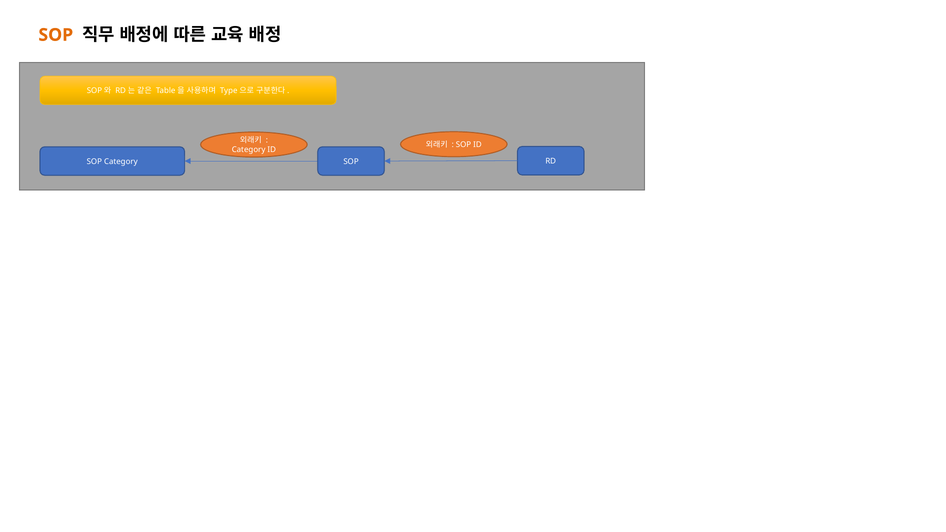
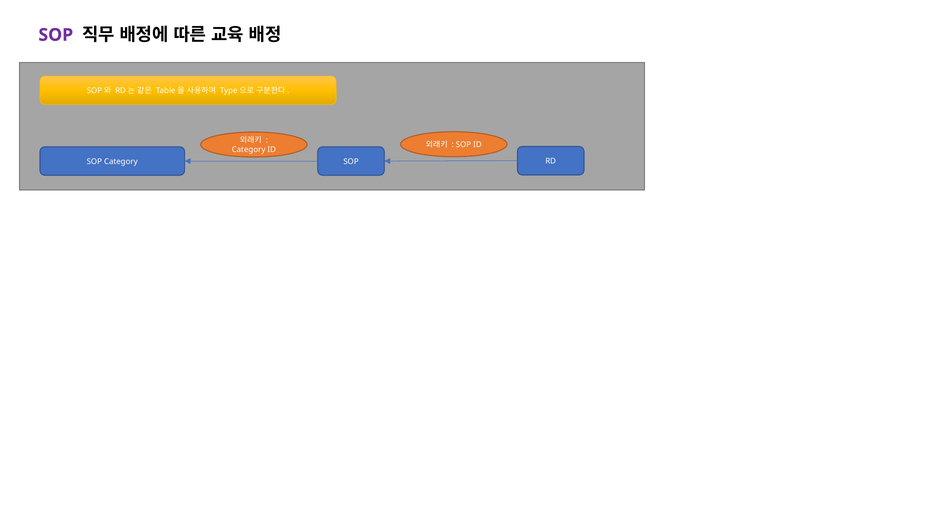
SOP at (56, 35) colour: orange -> purple
